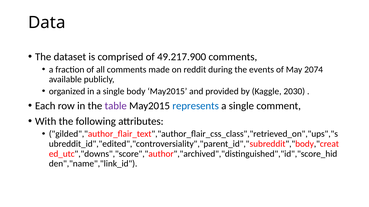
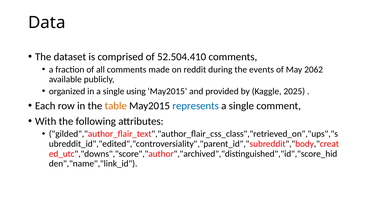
49.217.900: 49.217.900 -> 52.504.410
2074: 2074 -> 2062
body: body -> using
2030: 2030 -> 2025
table colour: purple -> orange
